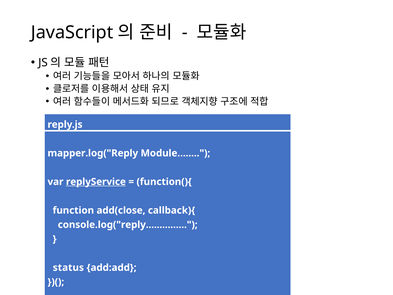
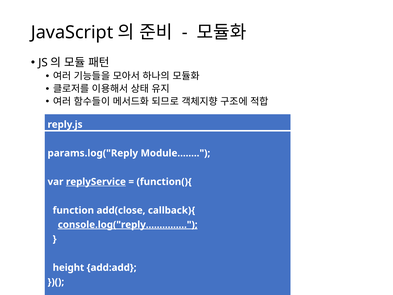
mapper.log("Reply: mapper.log("Reply -> params.log("Reply
console.log("reply underline: none -> present
status: status -> height
